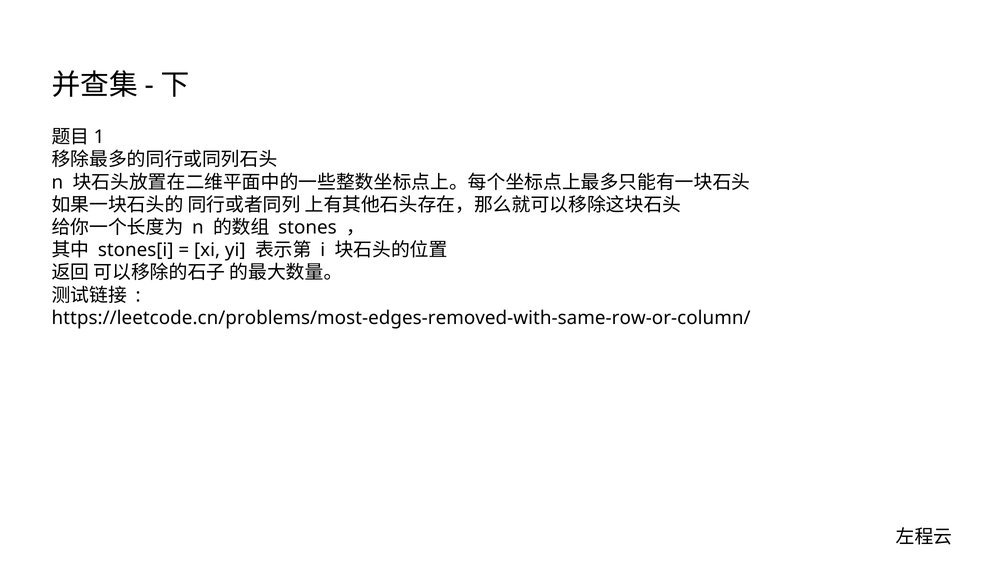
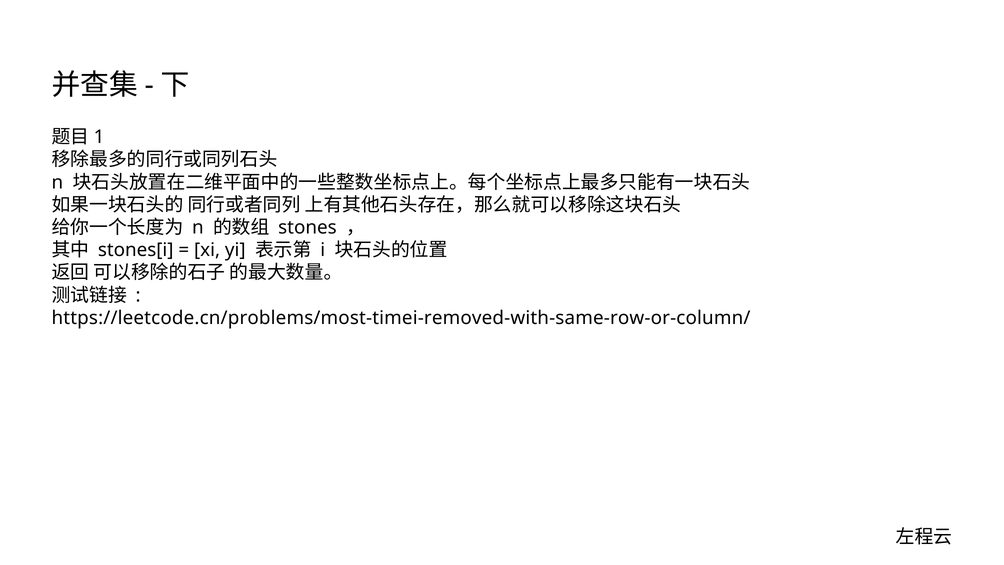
https://leetcode.cn/problems/most-edges-removed-with-same-row-or-column/: https://leetcode.cn/problems/most-edges-removed-with-same-row-or-column/ -> https://leetcode.cn/problems/most-timei-removed-with-same-row-or-column/
